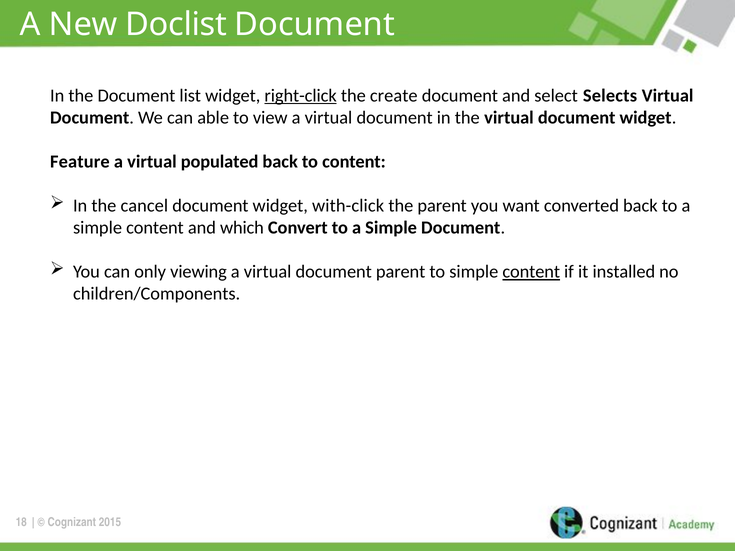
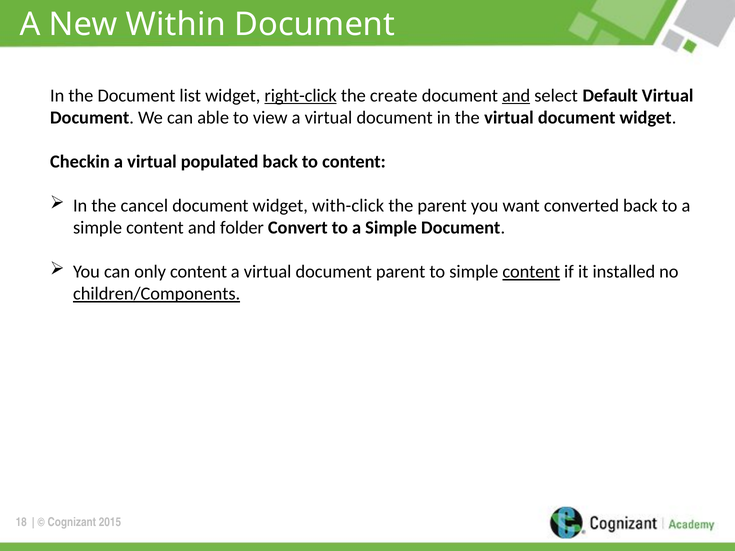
Doclist: Doclist -> Within
and at (516, 96) underline: none -> present
Selects: Selects -> Default
Feature: Feature -> Checkin
which: which -> folder
only viewing: viewing -> content
children/Components underline: none -> present
